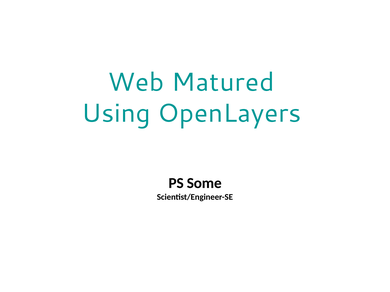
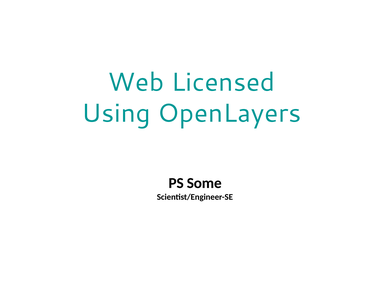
Matured: Matured -> Licensed
